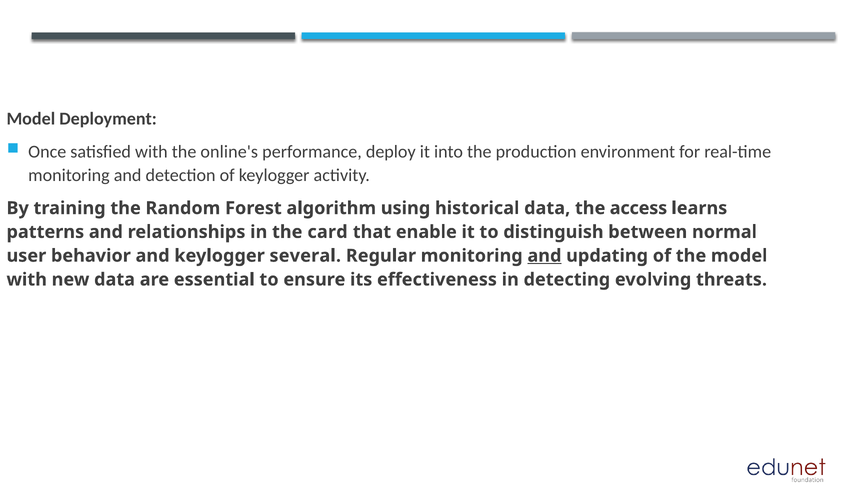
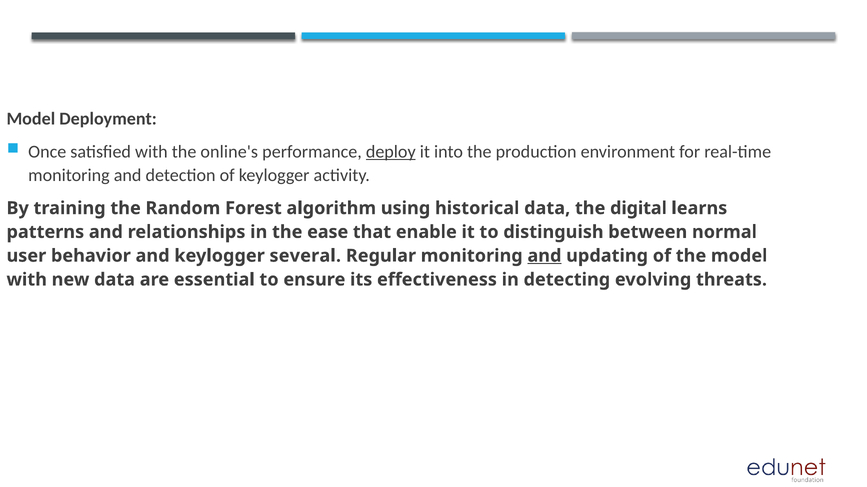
deploy underline: none -> present
access: access -> digital
card: card -> ease
